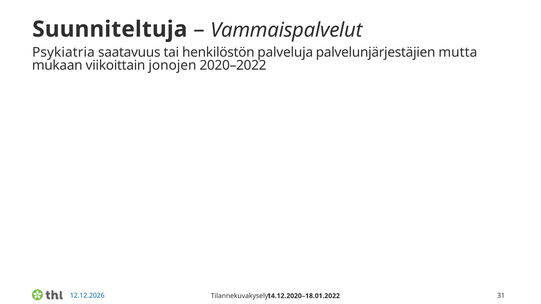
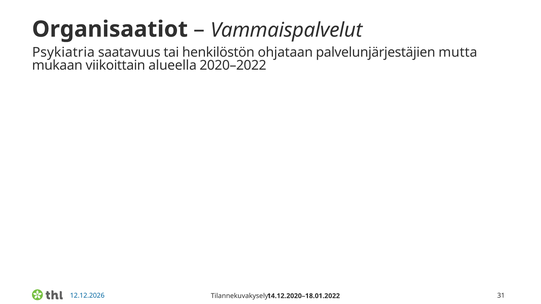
Suunniteltuja: Suunniteltuja -> Organisaatiot
palveluja: palveluja -> ohjataan
jonojen: jonojen -> alueella
